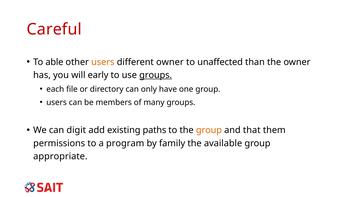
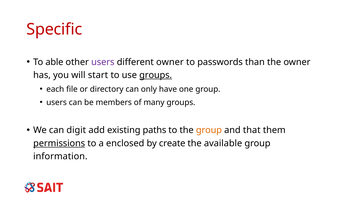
Careful: Careful -> Specific
users at (103, 62) colour: orange -> purple
unaffected: unaffected -> passwords
early: early -> start
permissions underline: none -> present
program: program -> enclosed
family: family -> create
appropriate: appropriate -> information
